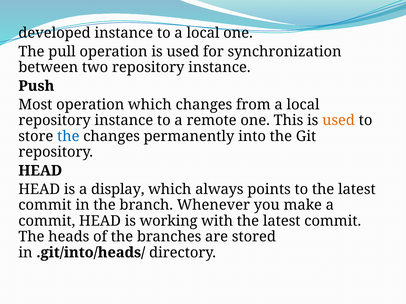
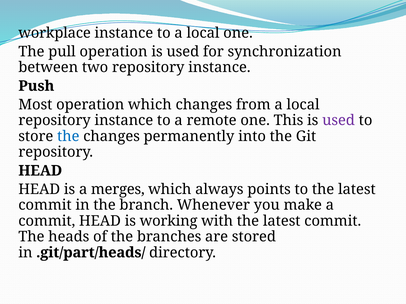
developed: developed -> workplace
used at (339, 121) colour: orange -> purple
display: display -> merges
.git/into/heads/: .git/into/heads/ -> .git/part/heads/
